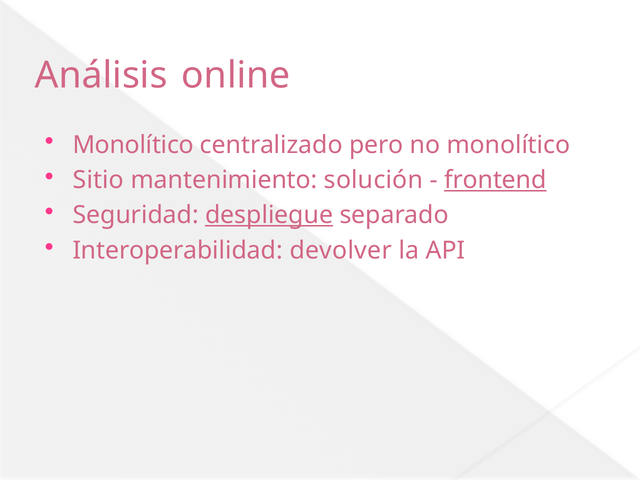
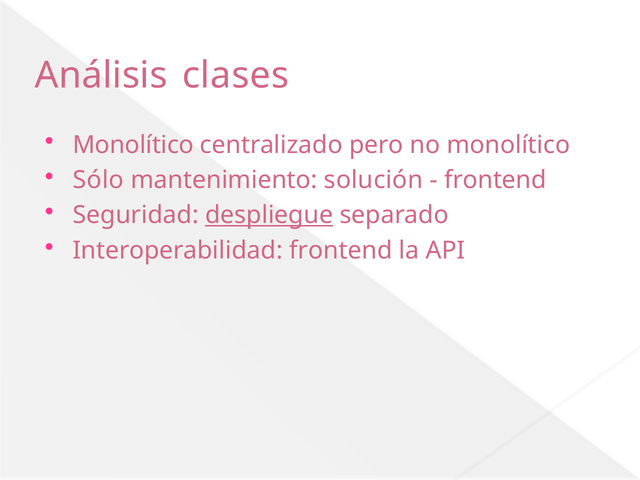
online: online -> clases
Sitio: Sitio -> Sólo
frontend at (495, 180) underline: present -> none
Interoperabilidad devolver: devolver -> frontend
